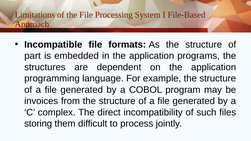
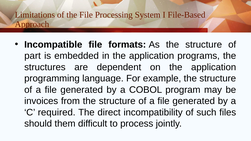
complex: complex -> required
storing: storing -> should
